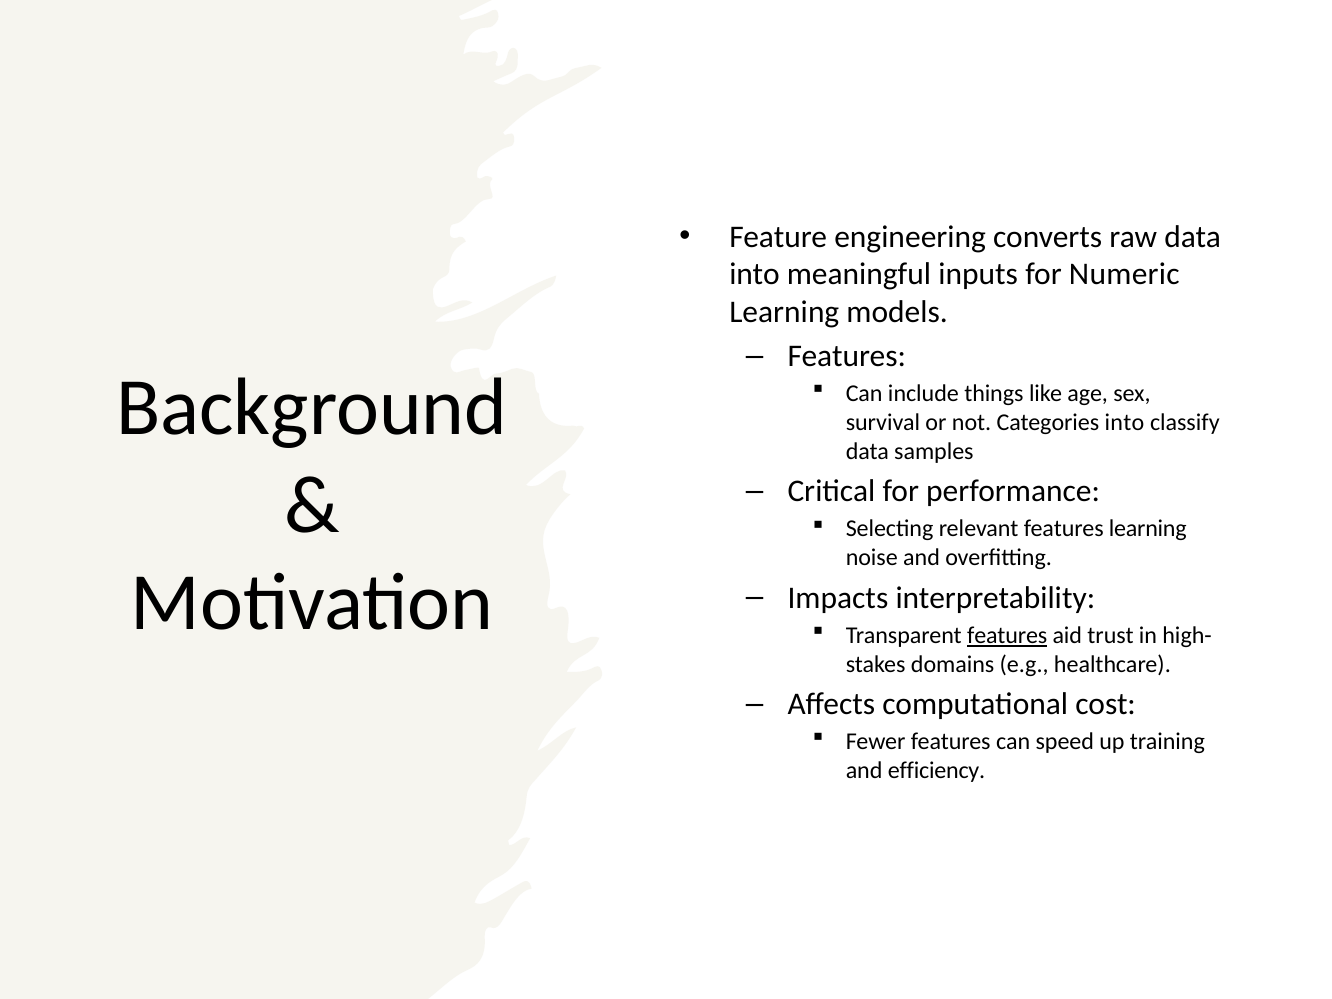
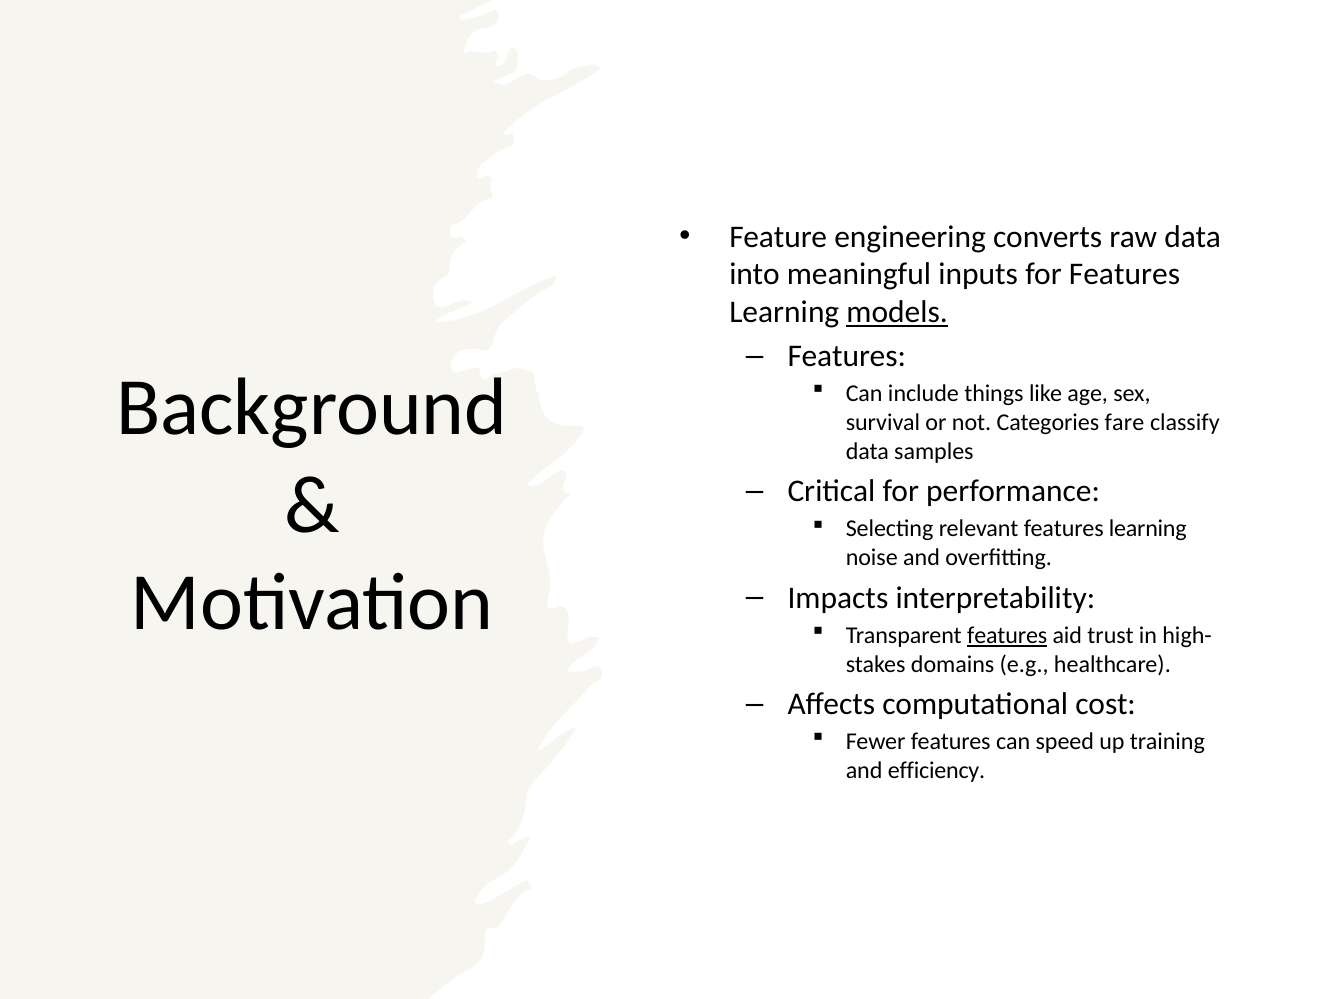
for Numeric: Numeric -> Features
models underline: none -> present
Categories into: into -> fare
